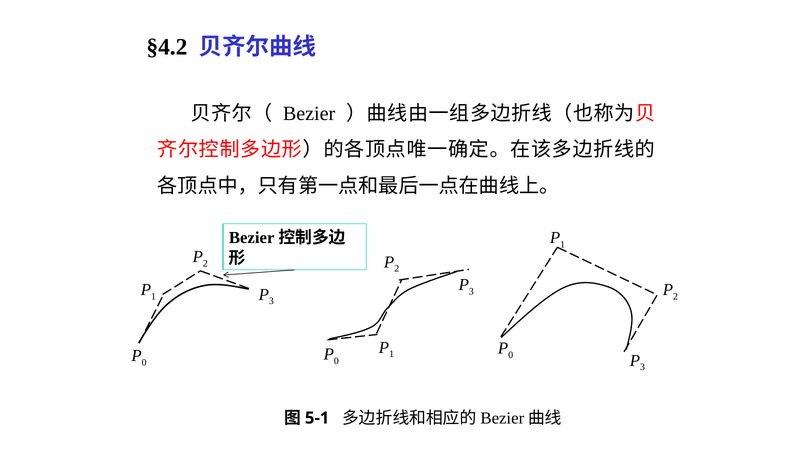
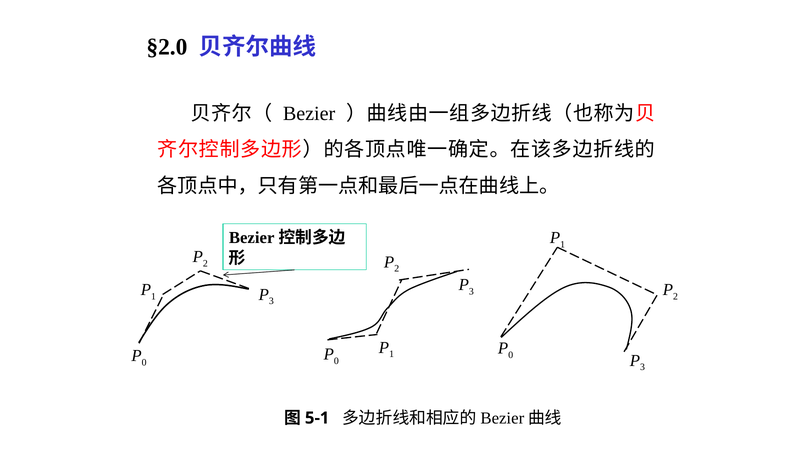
§4.2: §4.2 -> §2.0
